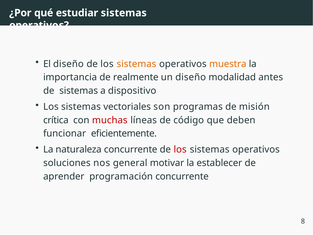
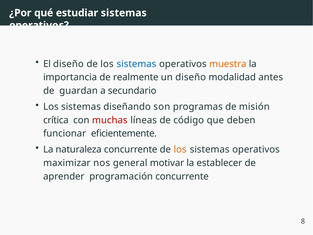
sistemas at (136, 64) colour: orange -> blue
de sistemas: sistemas -> guardan
dispositivo: dispositivo -> secundario
vectoriales: vectoriales -> diseñando
los at (180, 150) colour: red -> orange
soluciones: soluciones -> maximizar
